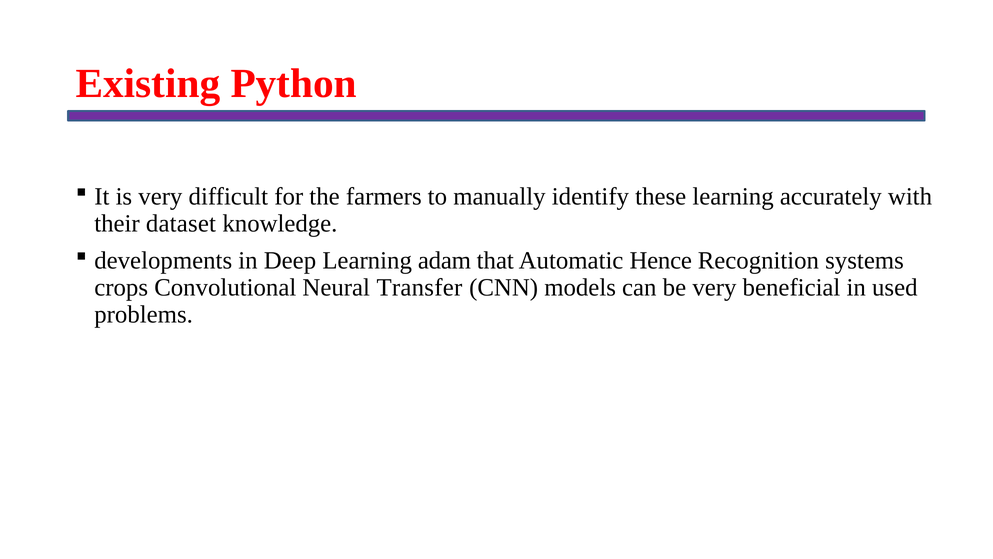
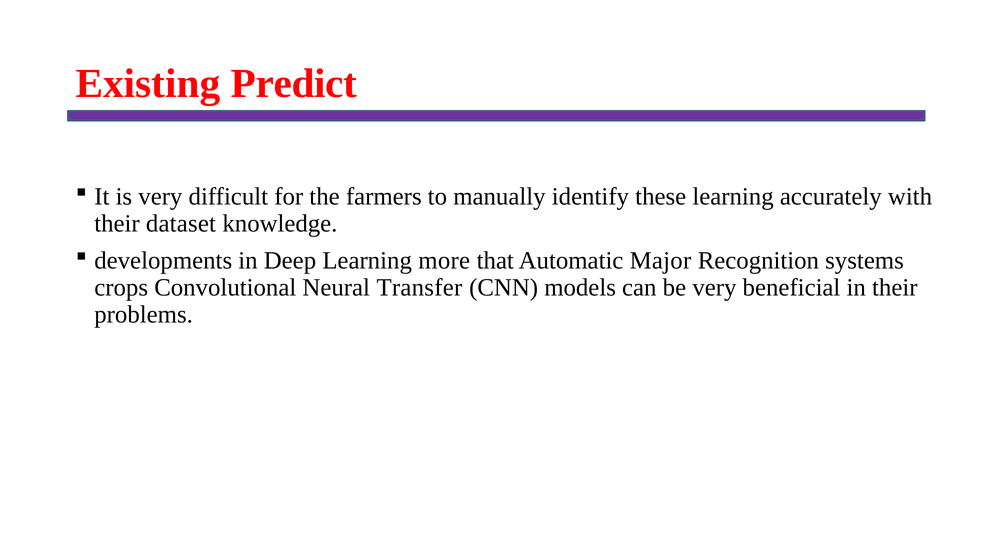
Python: Python -> Predict
adam: adam -> more
Hence: Hence -> Major
in used: used -> their
